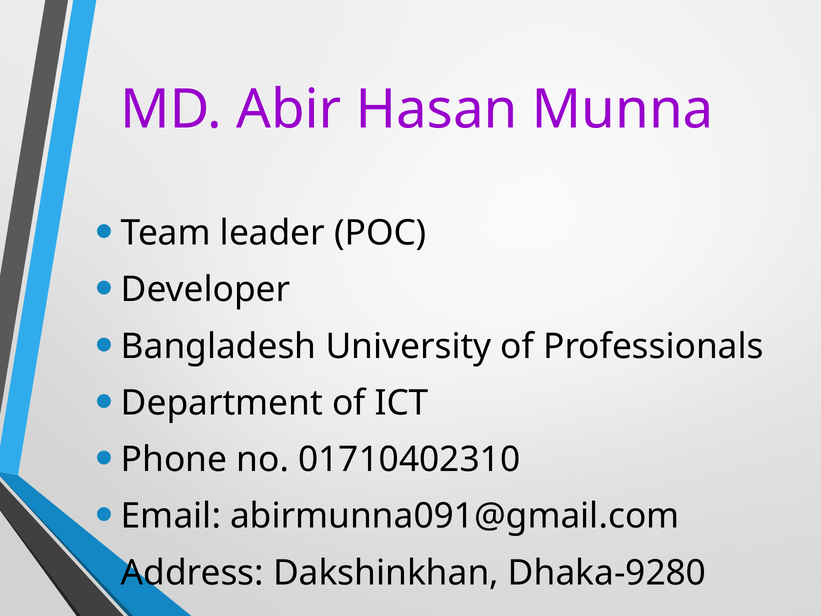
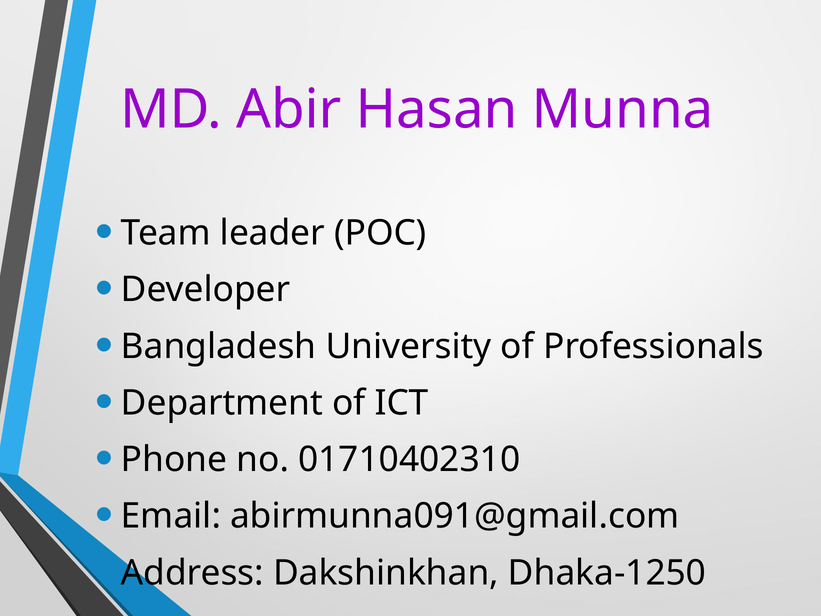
Dhaka-9280: Dhaka-9280 -> Dhaka-1250
